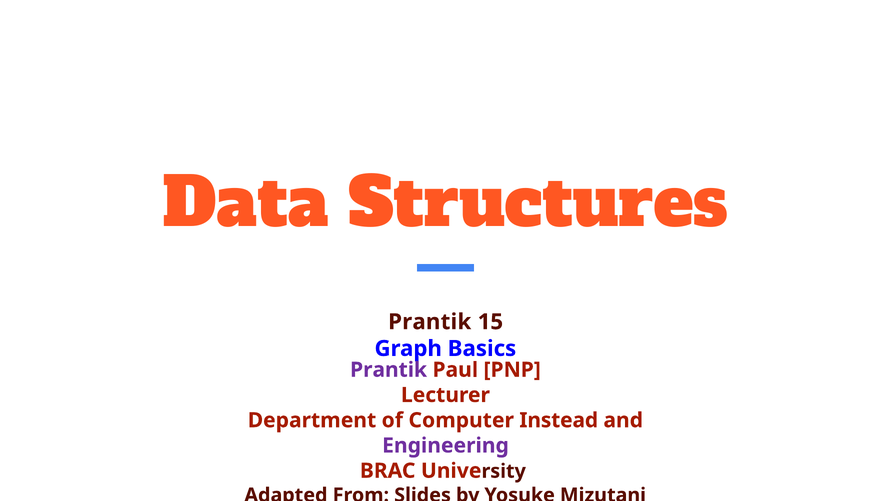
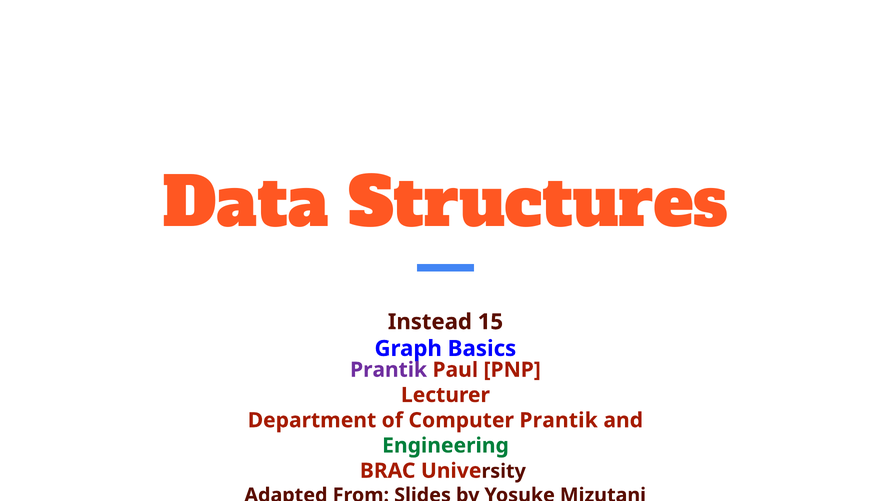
Prantik at (430, 322): Prantik -> Instead
Computer Instead: Instead -> Prantik
Engineering colour: purple -> green
